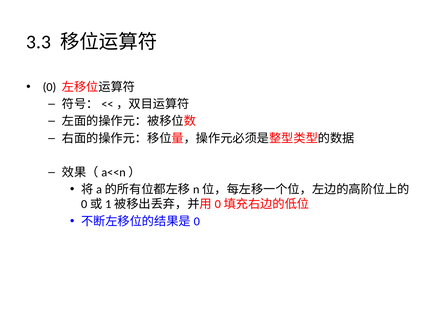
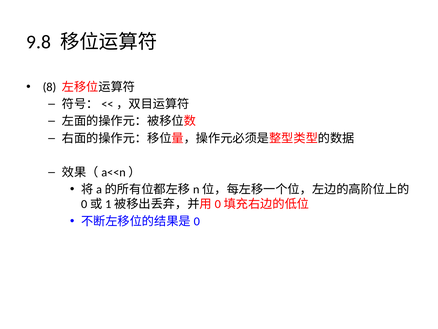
3.3: 3.3 -> 9.8
0: 0 -> 8
